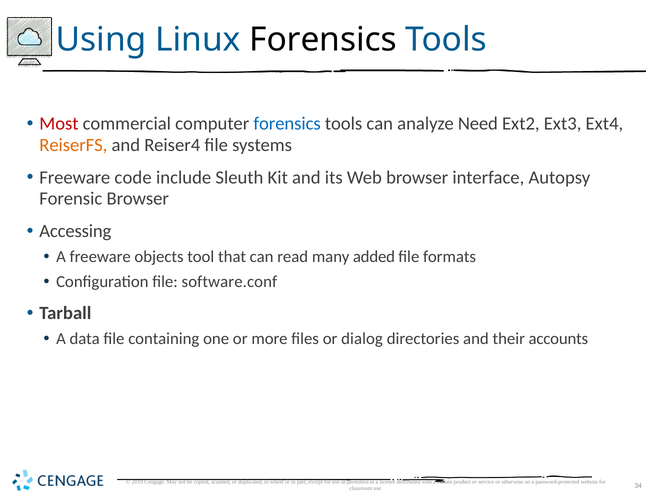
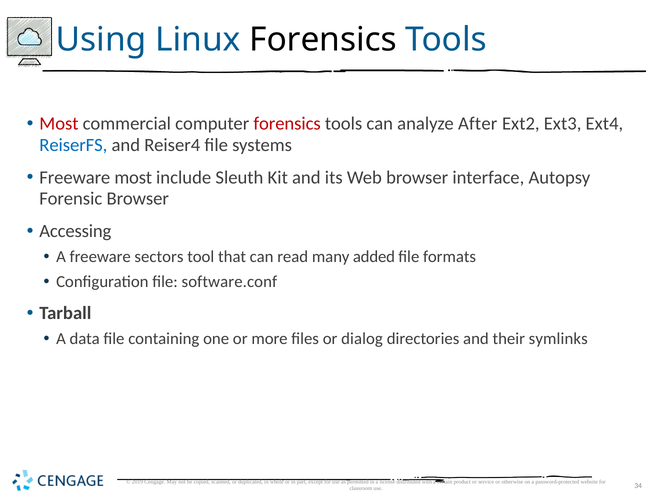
forensics at (287, 124) colour: blue -> red
Need: Need -> After
ReiserFS colour: orange -> blue
Freeware code: code -> most
objects: objects -> sectors
accounts: accounts -> symlinks
